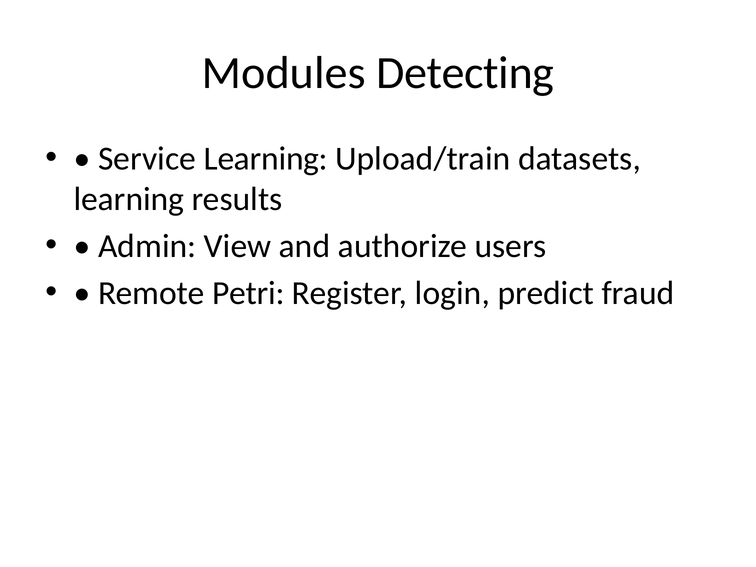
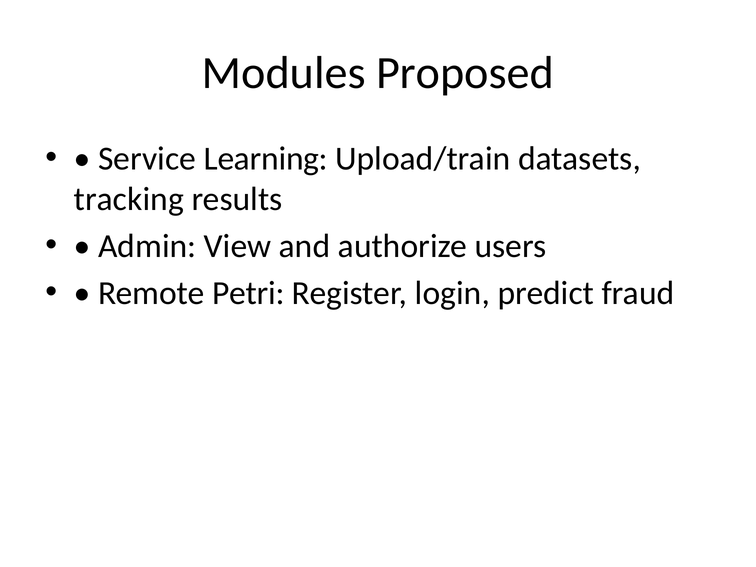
Detecting: Detecting -> Proposed
learning at (129, 199): learning -> tracking
